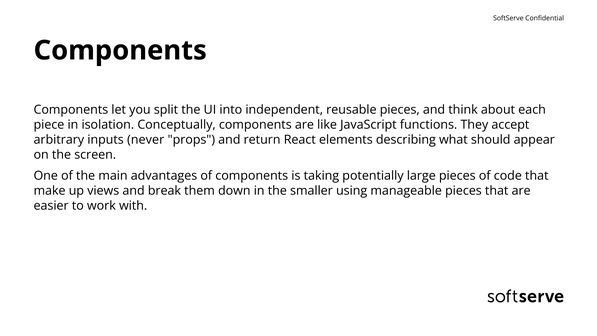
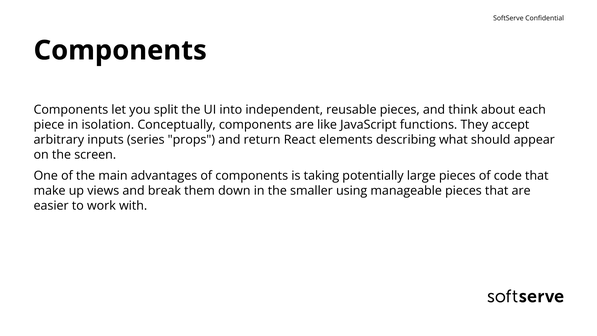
never: never -> series
